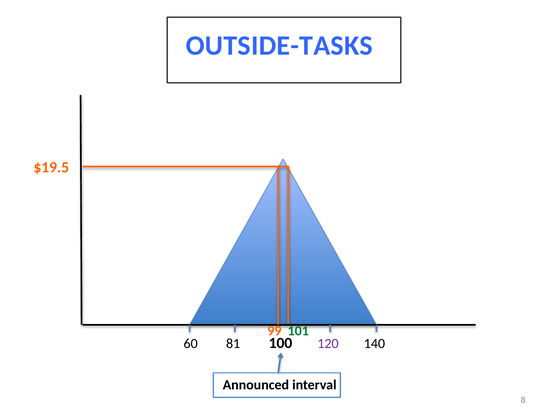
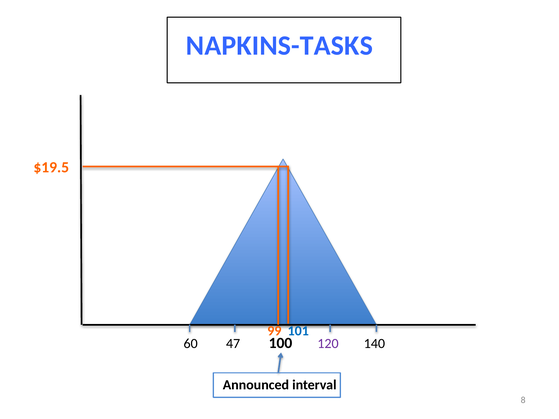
OUTSIDE-TASKS: OUTSIDE-TASKS -> NAPKINS-TASKS
101 colour: green -> blue
81: 81 -> 47
